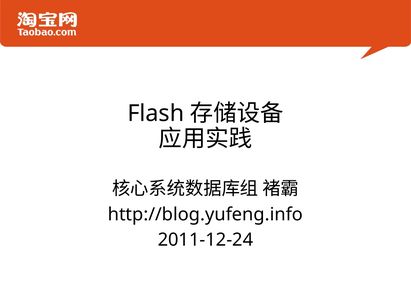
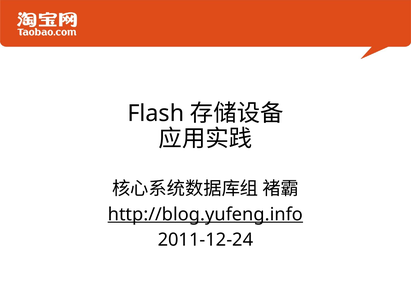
http://blog.yufeng.info underline: none -> present
